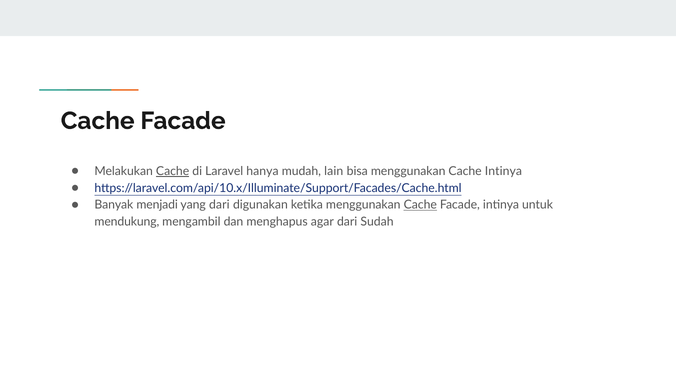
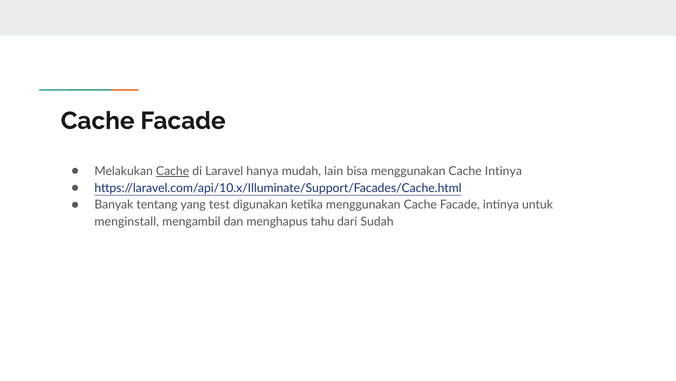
menjadi: menjadi -> tentang
yang dari: dari -> test
Cache at (420, 205) underline: present -> none
mendukung: mendukung -> menginstall
agar: agar -> tahu
